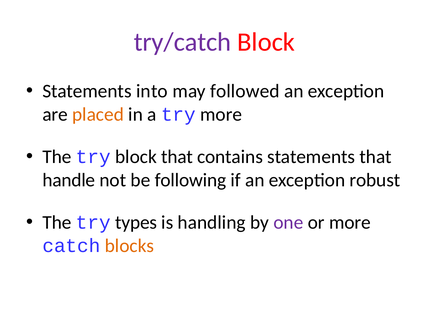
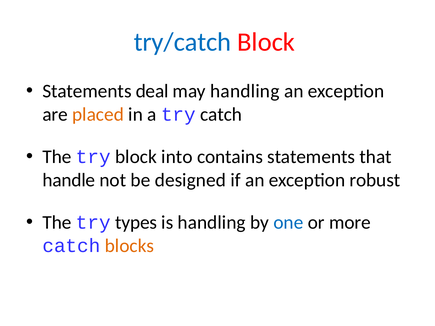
try/catch colour: purple -> blue
into: into -> deal
may followed: followed -> handling
try more: more -> catch
block that: that -> into
following: following -> designed
one colour: purple -> blue
